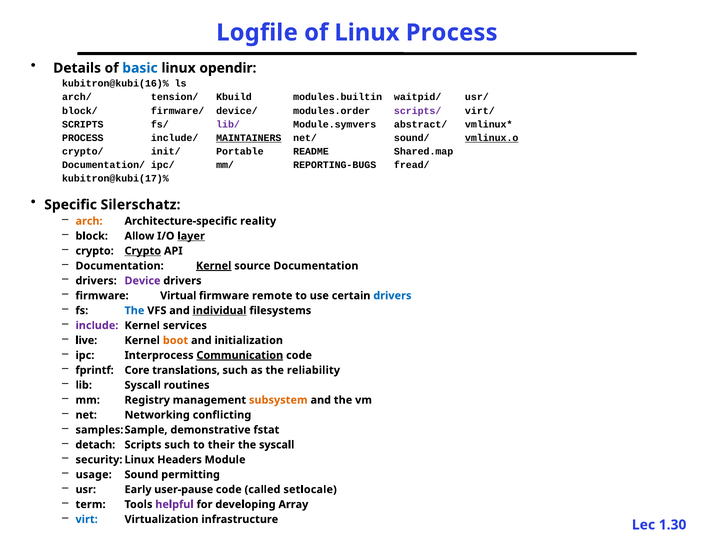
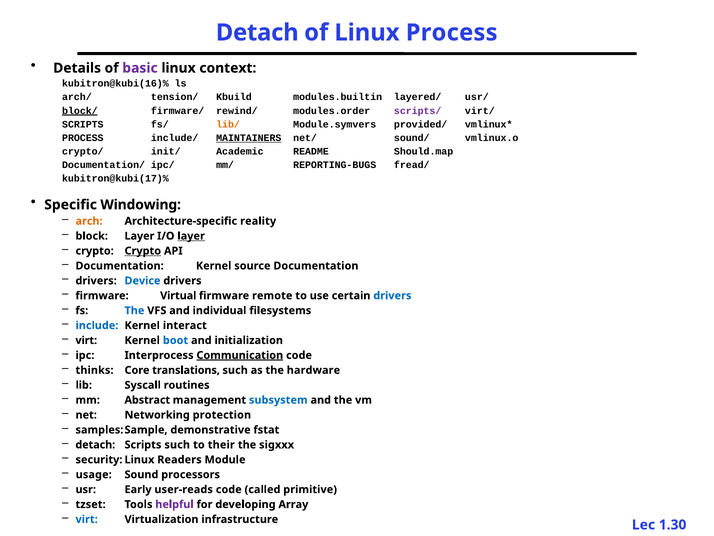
Logfile at (257, 33): Logfile -> Detach
basic colour: blue -> purple
opendir: opendir -> context
waitpid/: waitpid/ -> layered/
block/ underline: none -> present
device/: device/ -> rewind/
lib/ colour: purple -> orange
abstract/: abstract/ -> provided/
vmlinux.o underline: present -> none
Portable: Portable -> Academic
Shared.map: Shared.map -> Should.map
Silerschatz: Silerschatz -> Windowing
block Allow: Allow -> Layer
Kernel at (214, 266) underline: present -> none
Device colour: purple -> blue
individual underline: present -> none
include colour: purple -> blue
services: services -> interact
live at (86, 340): live -> virt
boot colour: orange -> blue
fprintf: fprintf -> thinks
reliability: reliability -> hardware
Registry: Registry -> Abstract
subsystem colour: orange -> blue
conflicting: conflicting -> protection
the syscall: syscall -> sigxxx
Headers: Headers -> Readers
permitting: permitting -> processors
user-pause: user-pause -> user-reads
setlocale: setlocale -> primitive
term: term -> tzset
